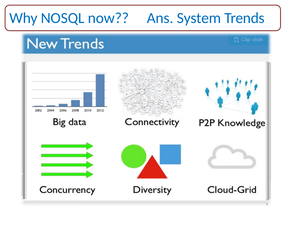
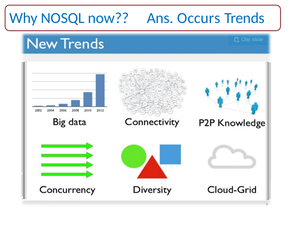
System: System -> Occurs
